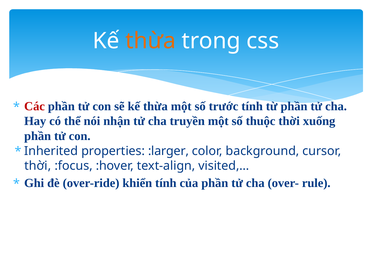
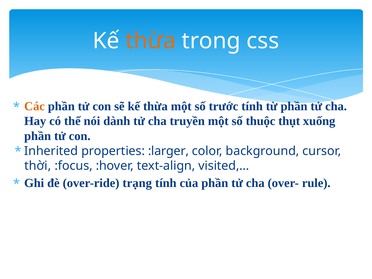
Các colour: red -> orange
nhận: nhận -> dành
thuộc thời: thời -> thụt
khiển: khiển -> trạng
